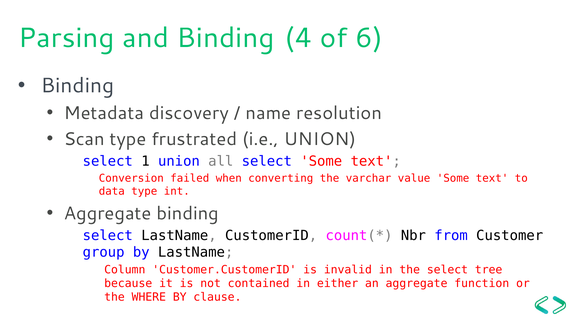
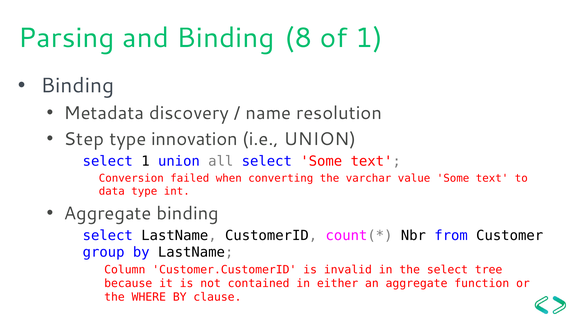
4: 4 -> 8
of 6: 6 -> 1
Scan: Scan -> Step
frustrated: frustrated -> innovation
